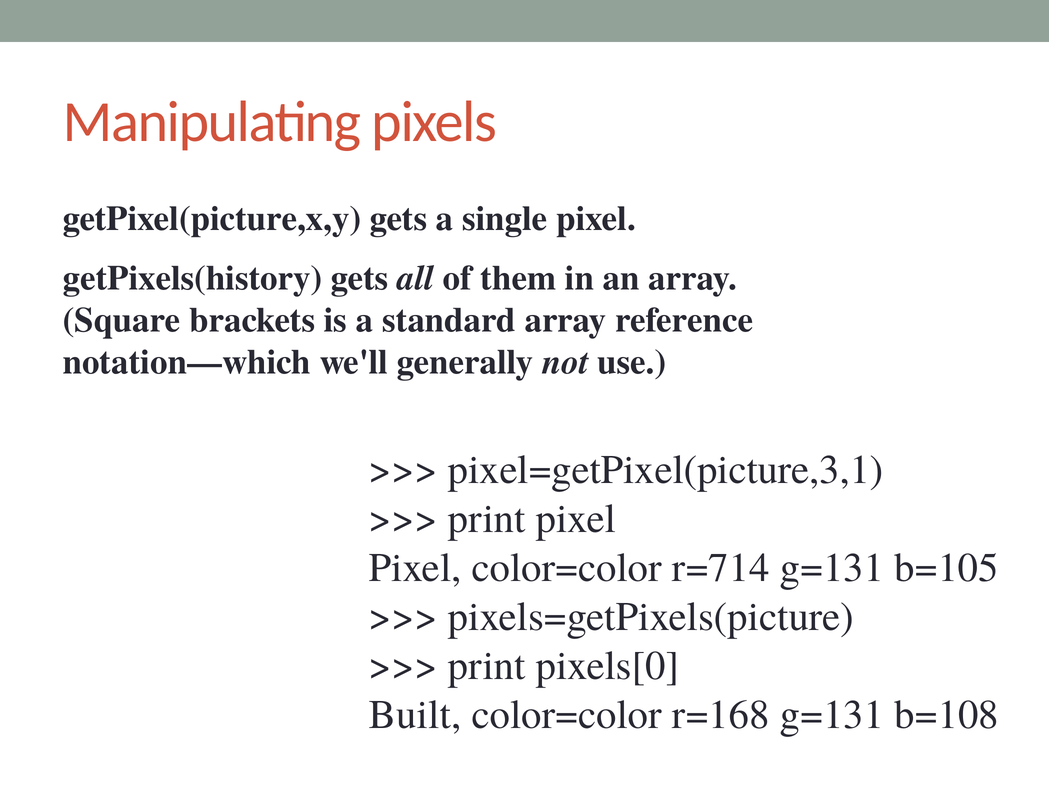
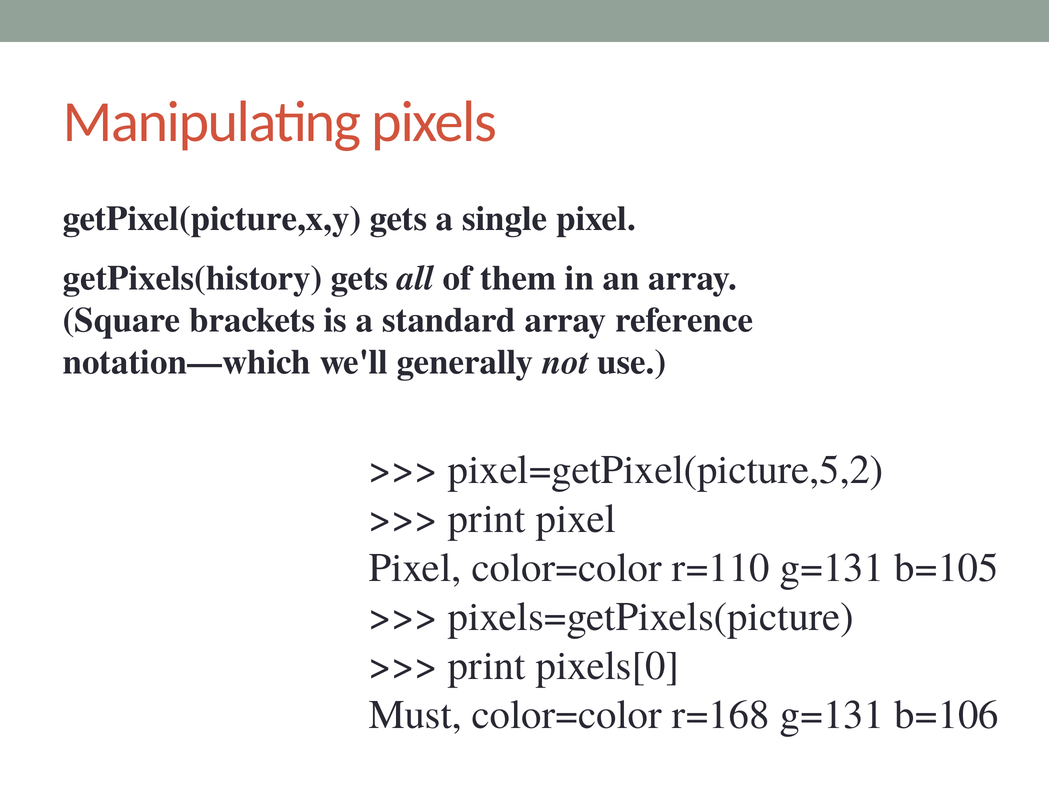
pixel=getPixel(picture,3,1: pixel=getPixel(picture,3,1 -> pixel=getPixel(picture,5,2
r=714: r=714 -> r=110
Built: Built -> Must
b=108: b=108 -> b=106
